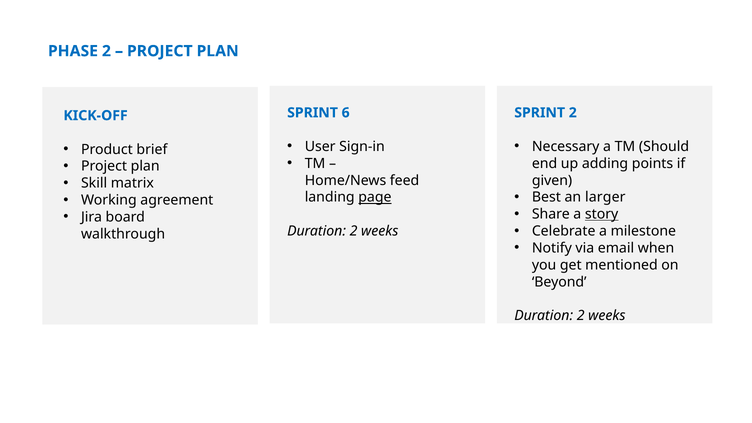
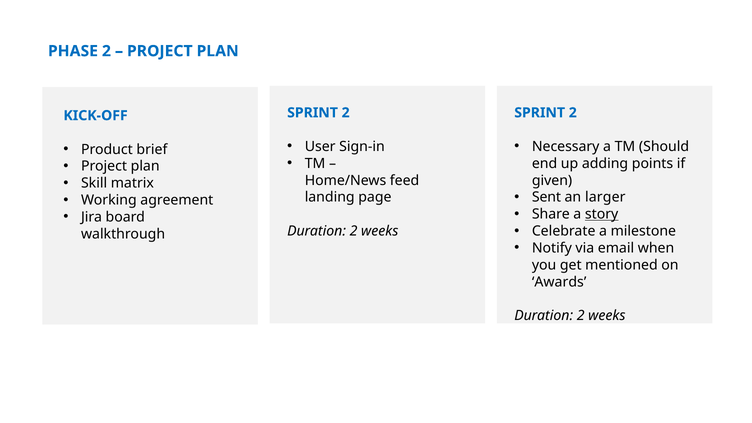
6 at (346, 113): 6 -> 2
Best: Best -> Sent
page underline: present -> none
Beyond: Beyond -> Awards
